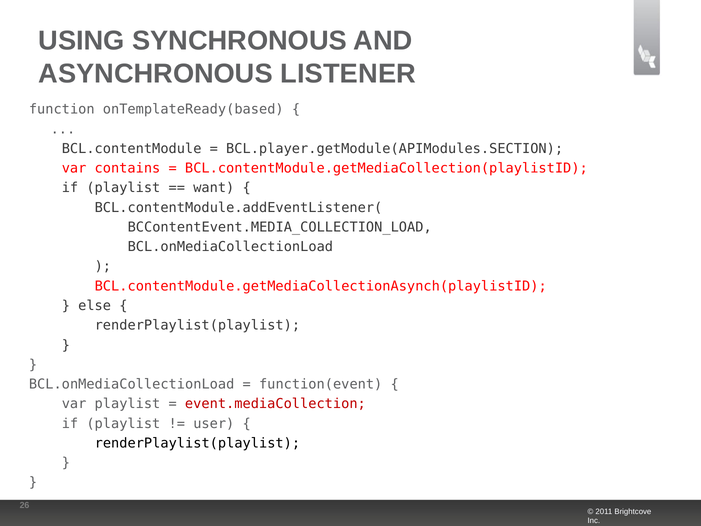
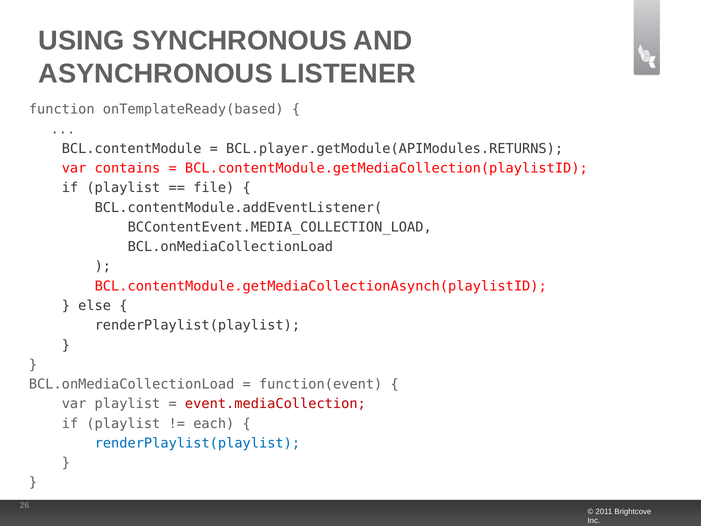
BCL.player.getModule(APIModules.SECTION: BCL.player.getModule(APIModules.SECTION -> BCL.player.getModule(APIModules.RETURNS
want: want -> file
user: user -> each
renderPlaylist(playlist at (197, 443) colour: black -> blue
